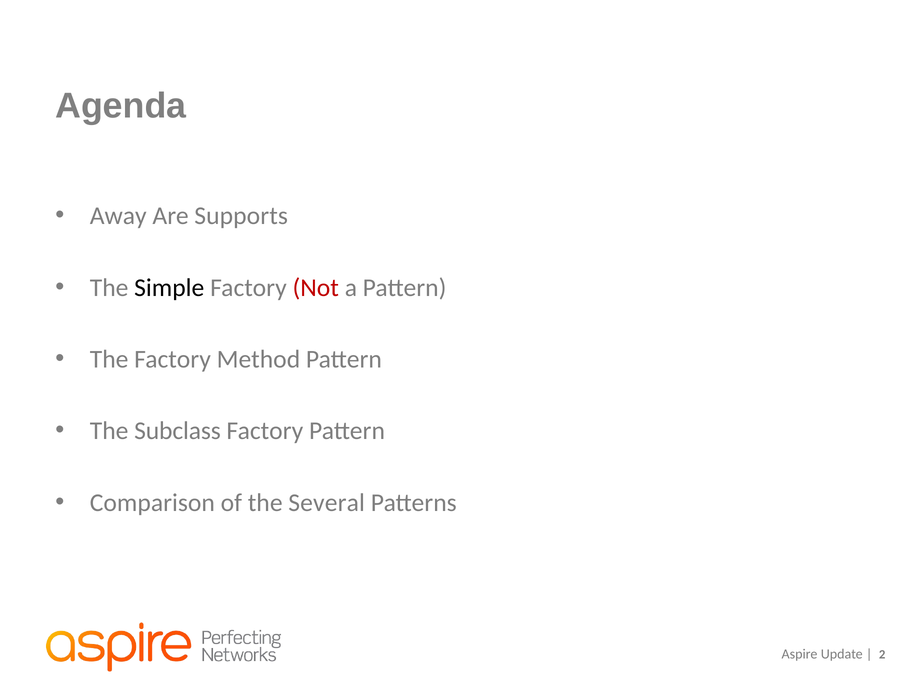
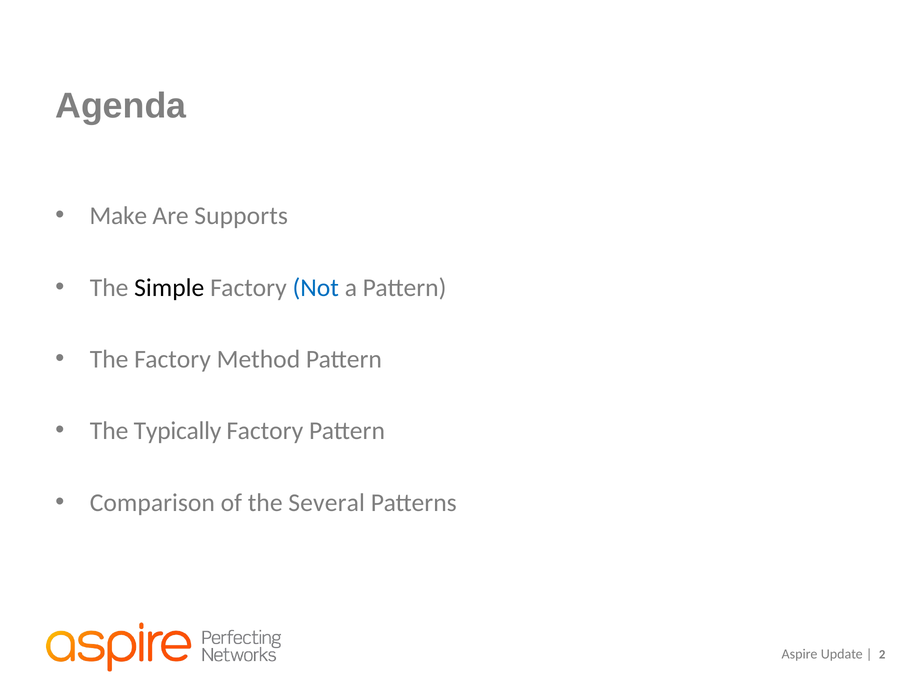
Away: Away -> Make
Not colour: red -> blue
Subclass: Subclass -> Typically
